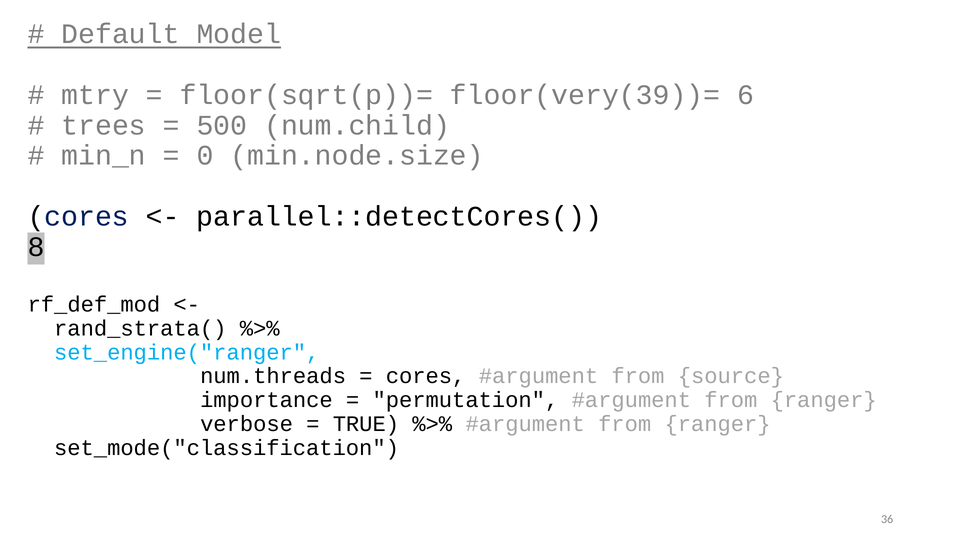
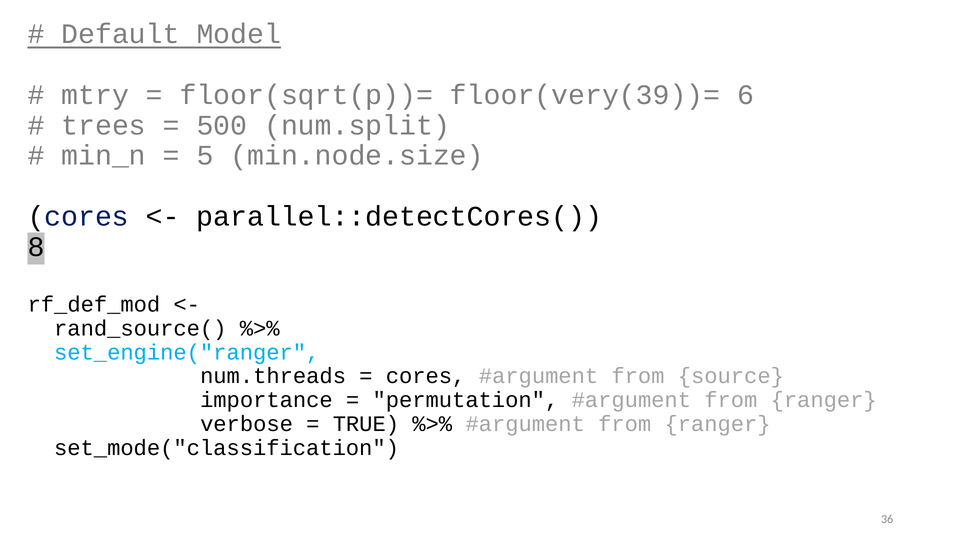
num.child: num.child -> num.split
0: 0 -> 5
rand_strata(: rand_strata( -> rand_source(
